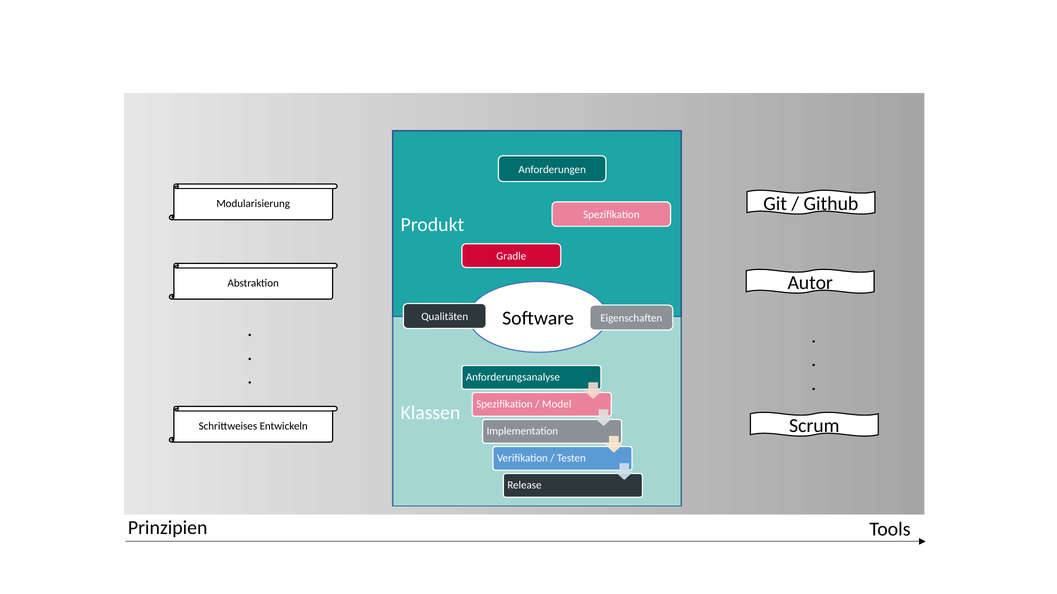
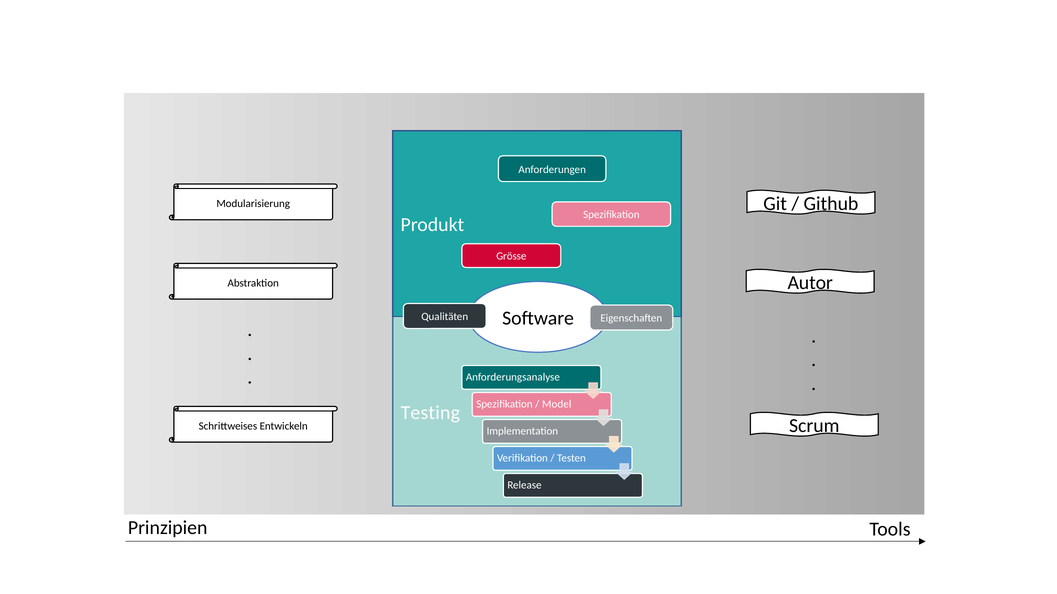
Gradle: Gradle -> Grösse
Klassen: Klassen -> Testing
